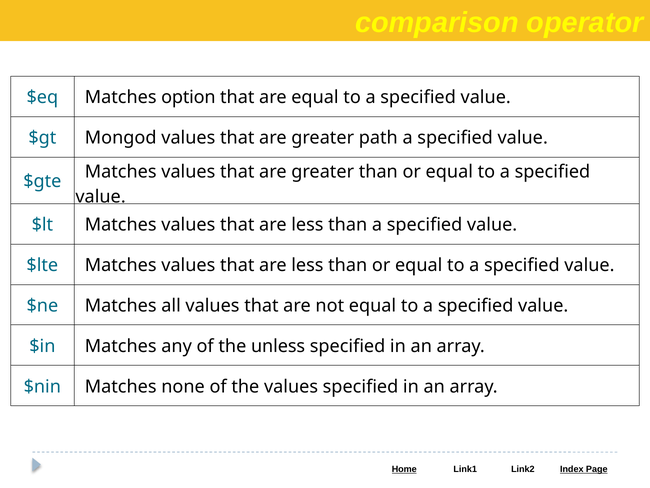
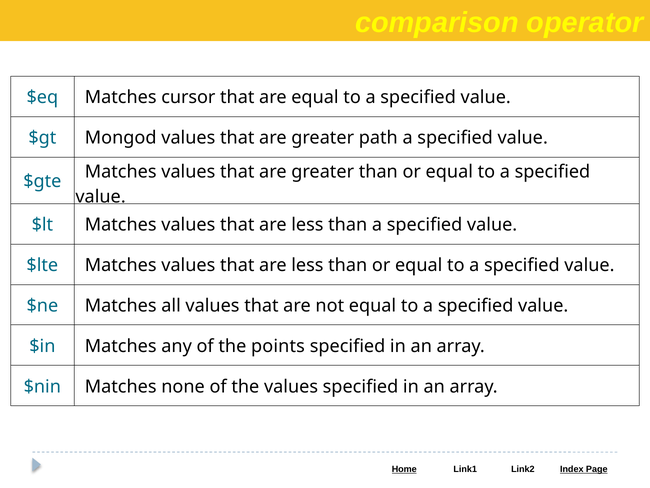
option: option -> cursor
unless: unless -> points
